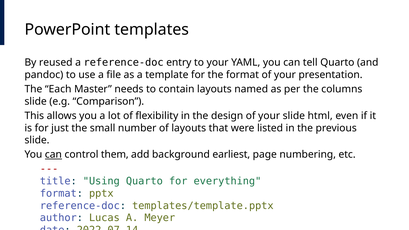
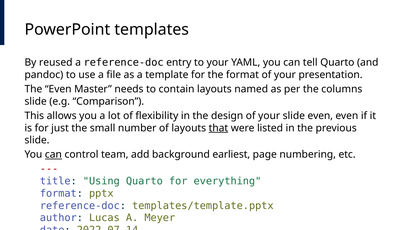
The Each: Each -> Even
slide html: html -> even
that underline: none -> present
them: them -> team
